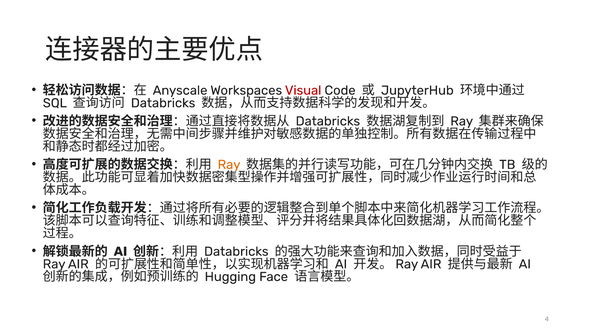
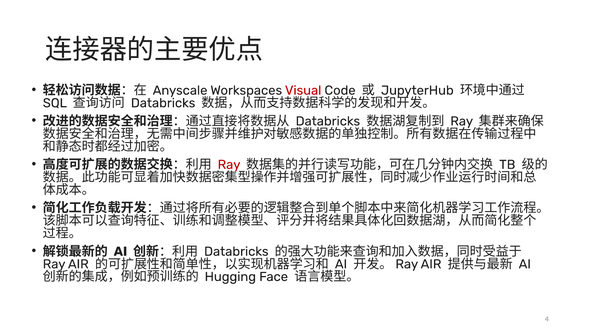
Ray at (229, 165) colour: orange -> red
